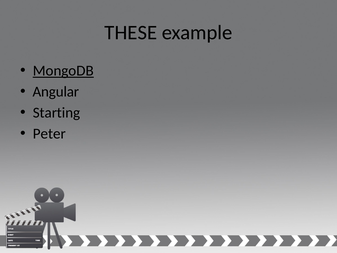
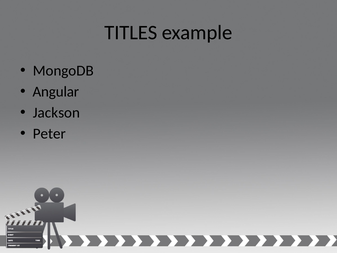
THESE: THESE -> TITLES
MongoDB underline: present -> none
Starting: Starting -> Jackson
